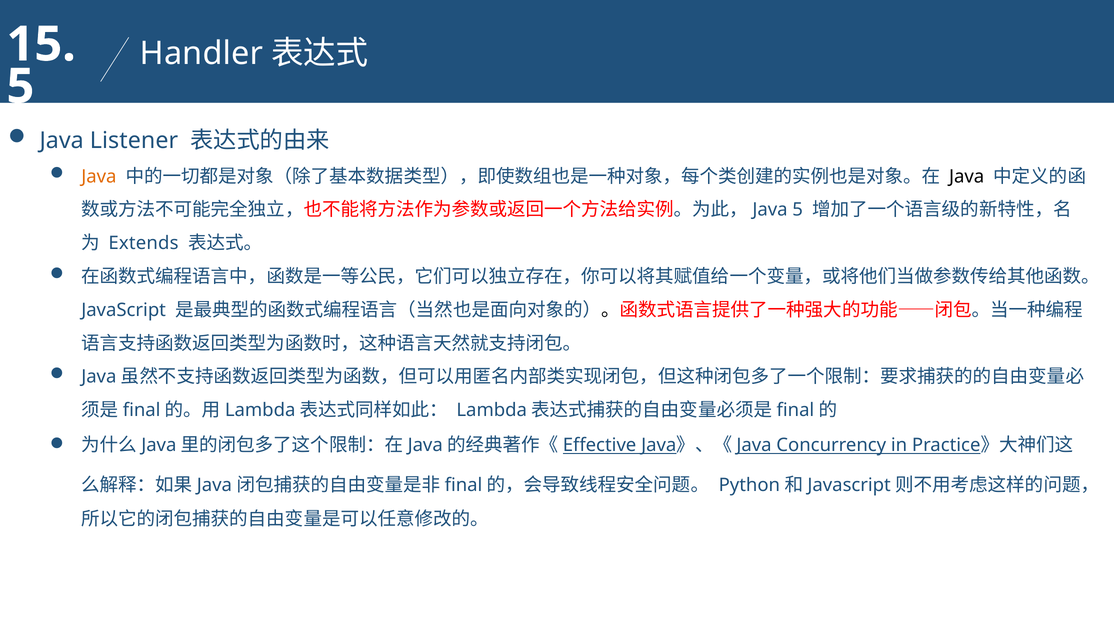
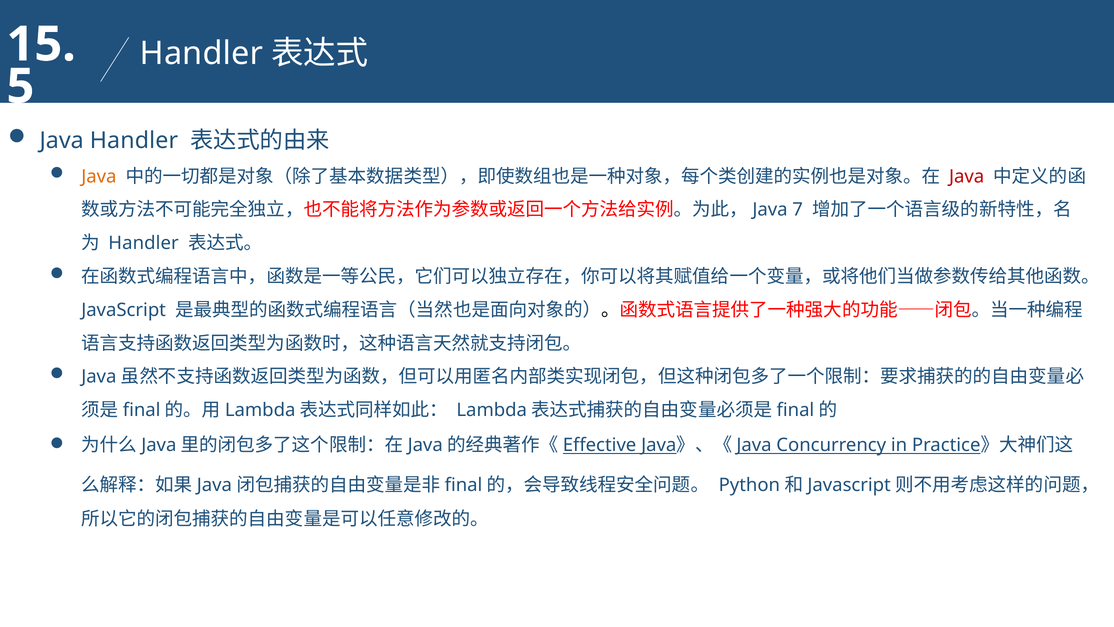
Java Listener: Listener -> Handler
Java at (967, 176) colour: black -> red
5 at (798, 210): 5 -> 7
Extends at (143, 243): Extends -> Handler
